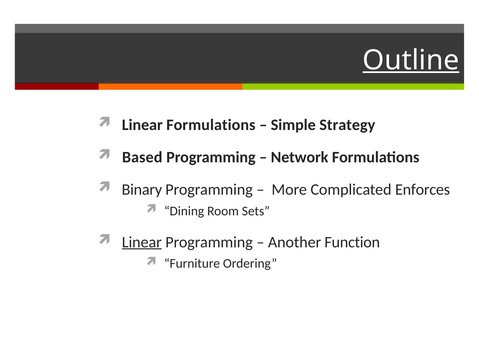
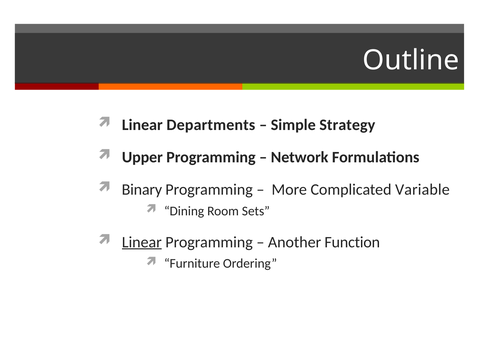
Outline underline: present -> none
Linear Formulations: Formulations -> Departments
Based: Based -> Upper
Enforces: Enforces -> Variable
